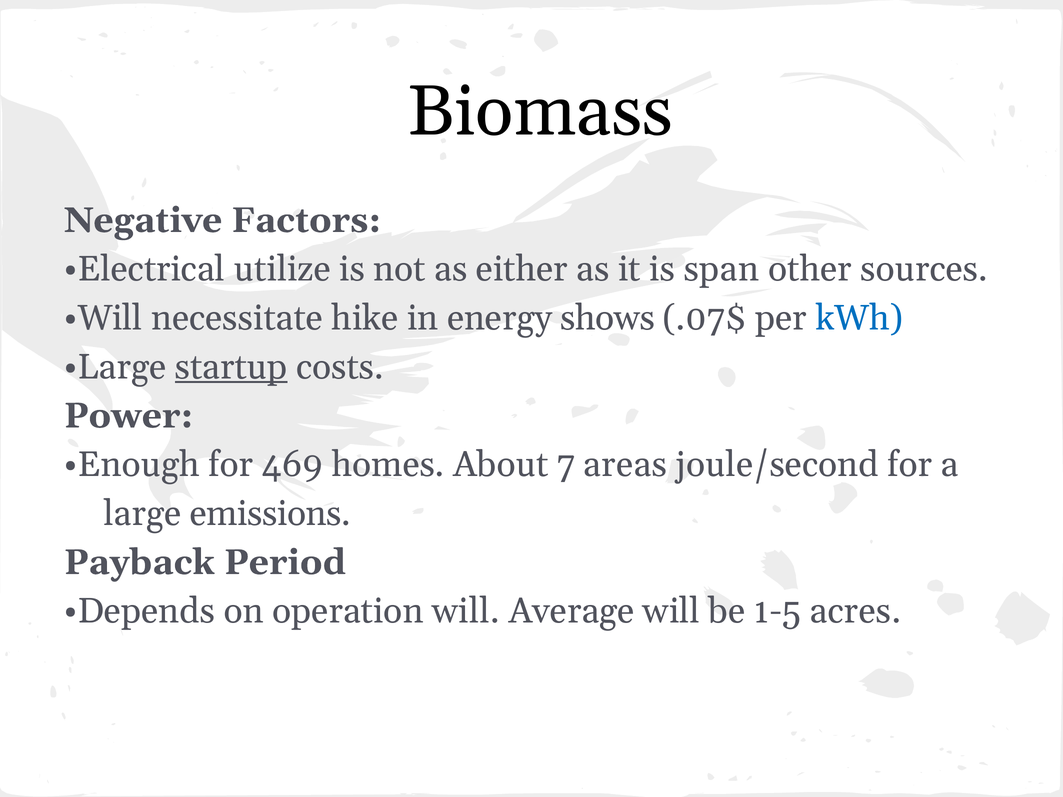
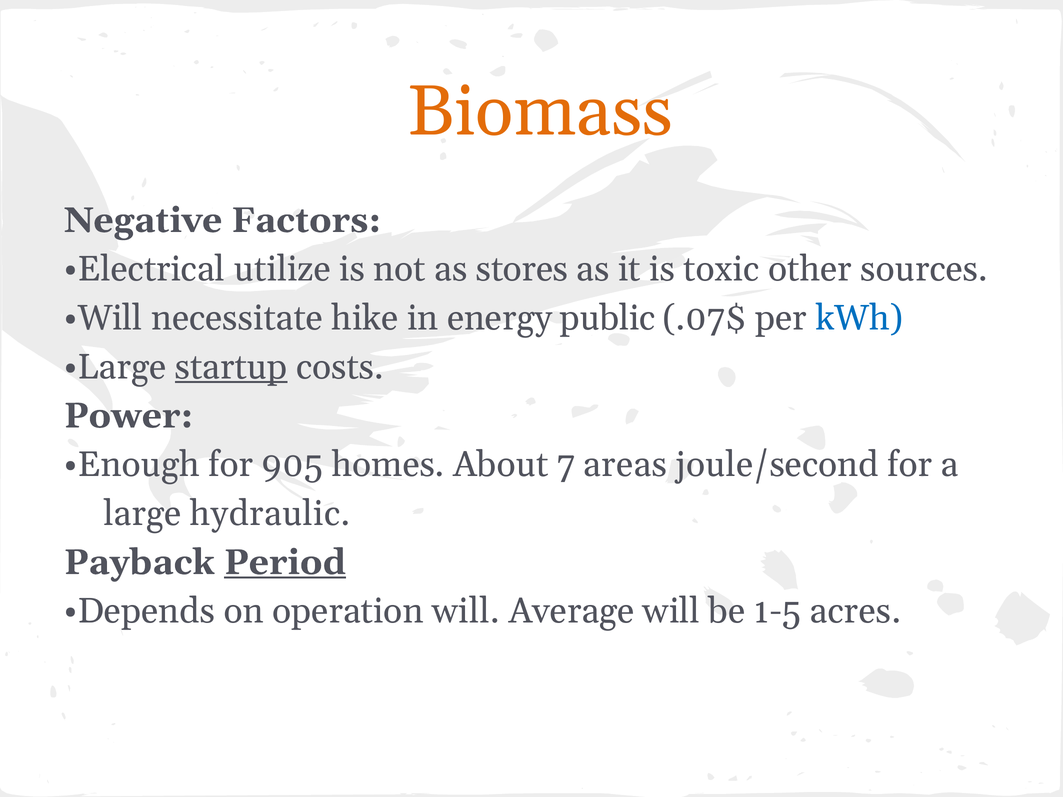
Biomass colour: black -> orange
either: either -> stores
span: span -> toxic
shows: shows -> public
469: 469 -> 905
emissions: emissions -> hydraulic
Period underline: none -> present
